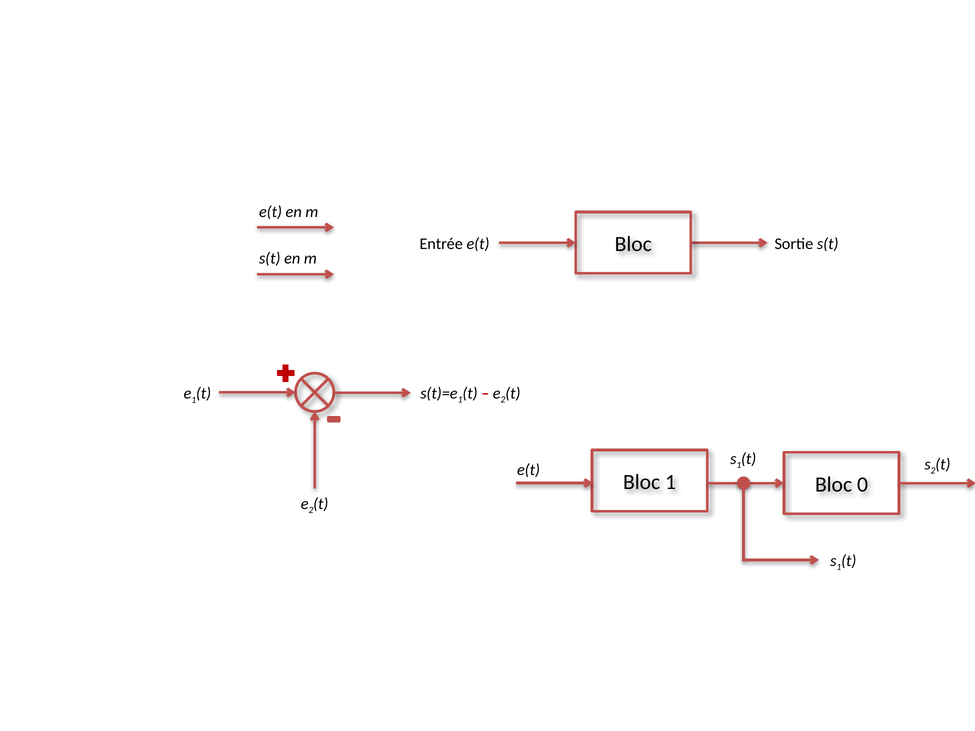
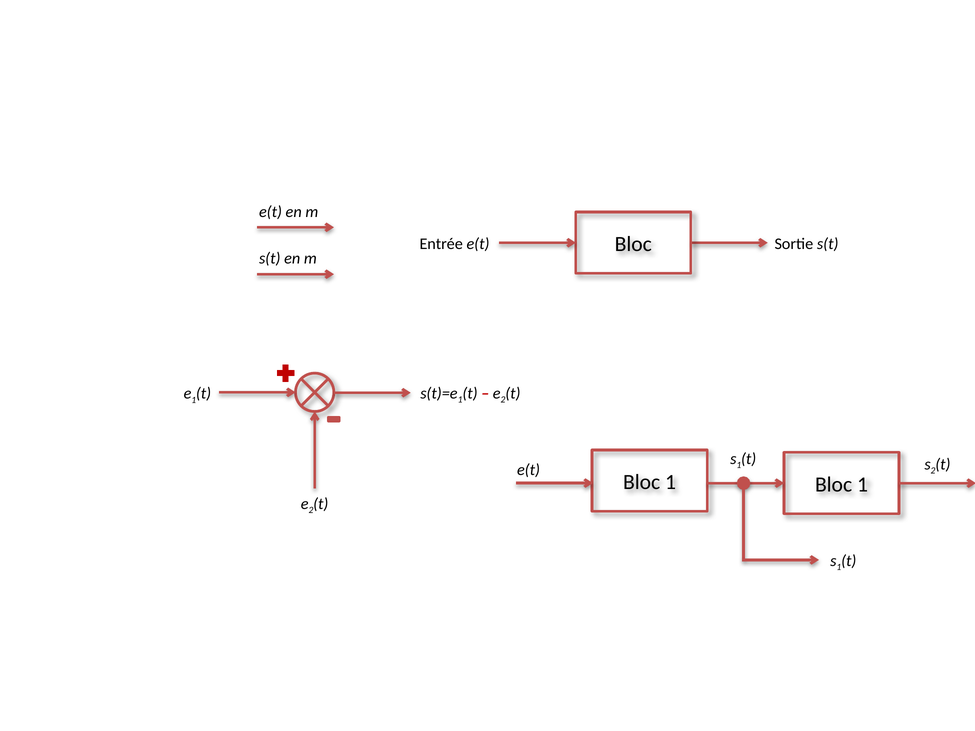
1 Bloc 0: 0 -> 1
